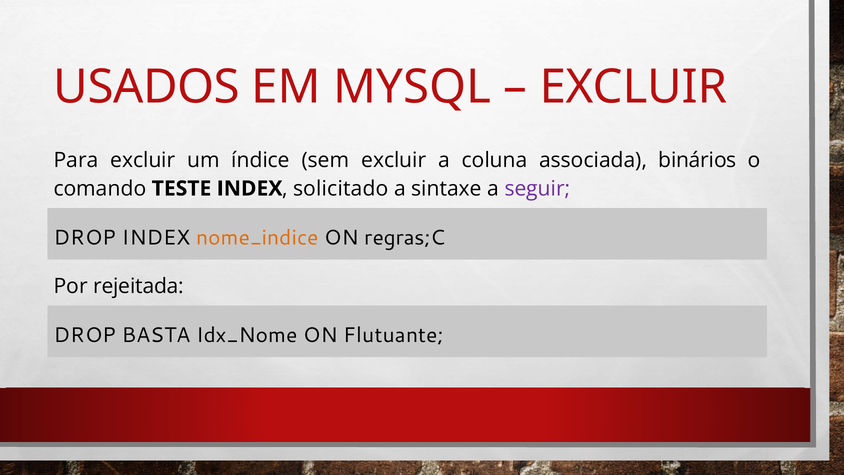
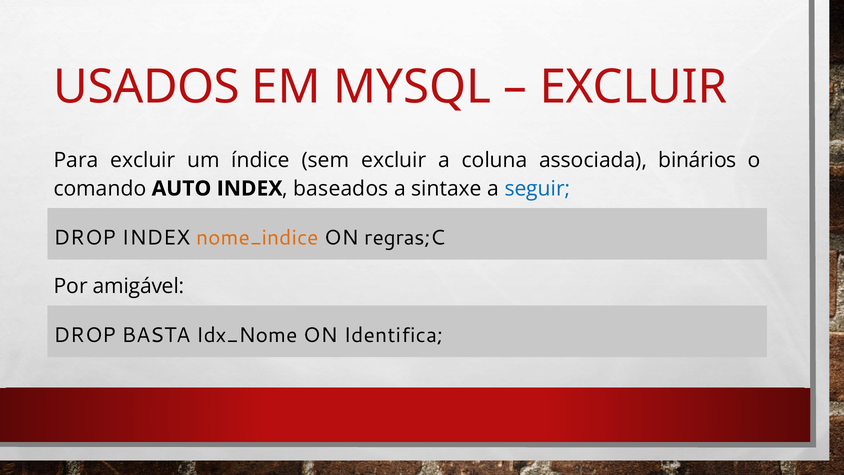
TESTE: TESTE -> AUTO
solicitado: solicitado -> baseados
seguir colour: purple -> blue
rejeitada: rejeitada -> amigável
Flutuante: Flutuante -> Identifica
